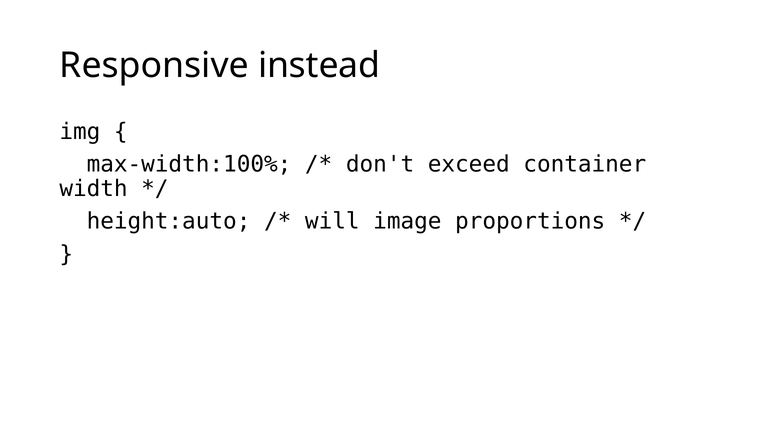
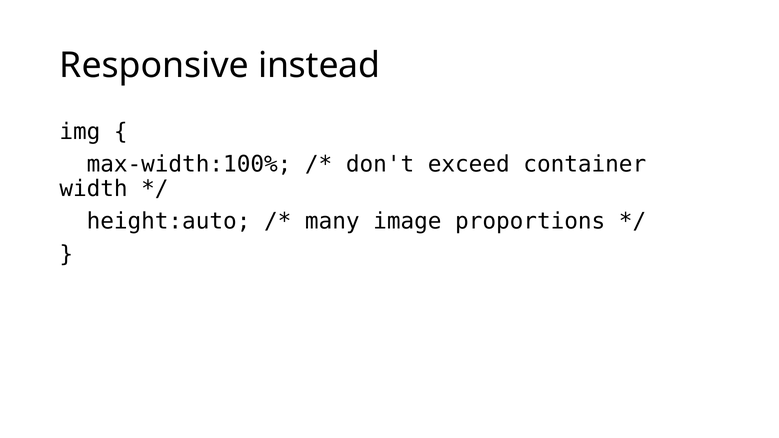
will: will -> many
